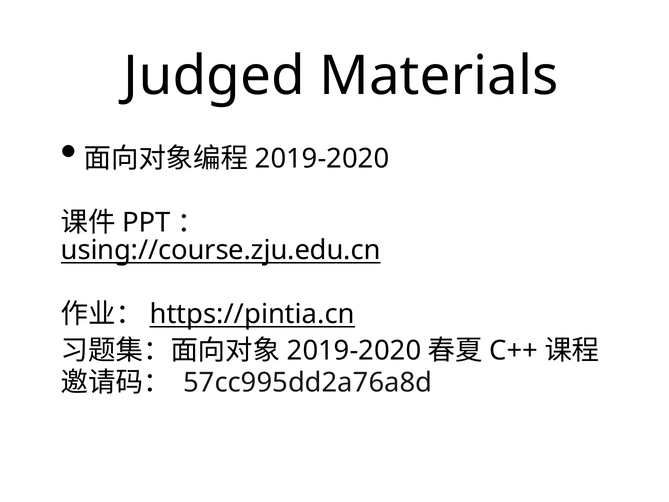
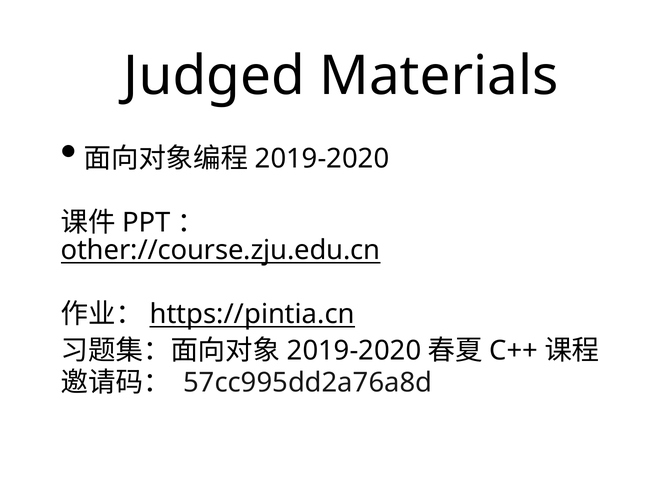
using://course.zju.edu.cn: using://course.zju.edu.cn -> other://course.zju.edu.cn
